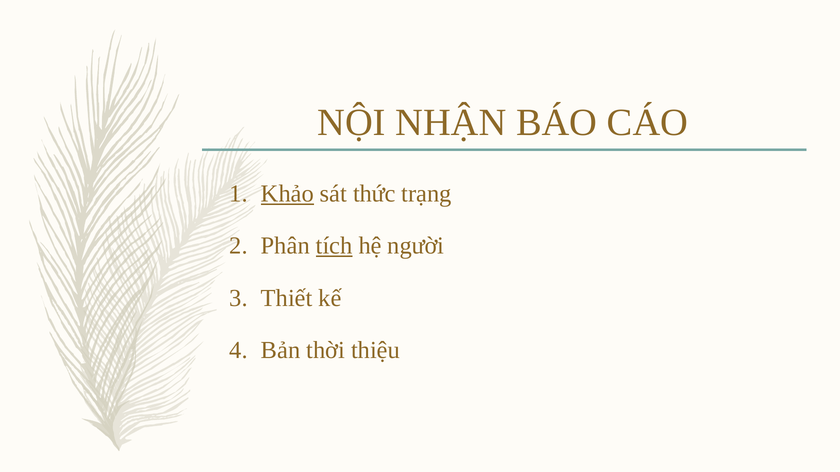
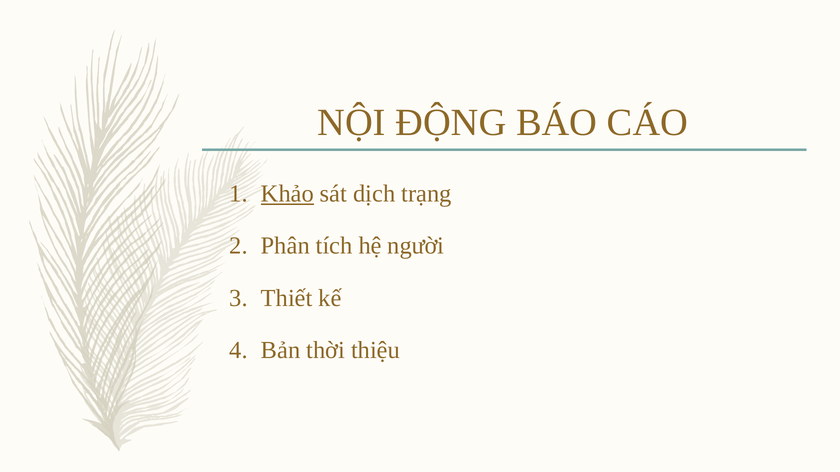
NHẬN: NHẬN -> ĐỘNG
thức: thức -> dịch
tích underline: present -> none
